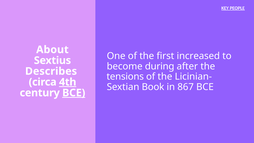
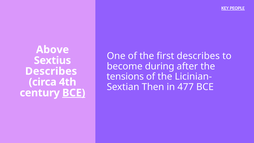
About: About -> Above
first increased: increased -> describes
4th underline: present -> none
Book: Book -> Then
867: 867 -> 477
